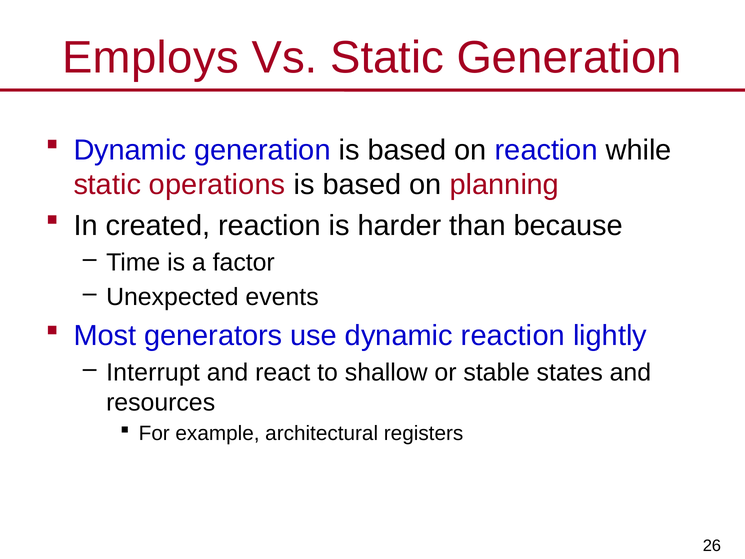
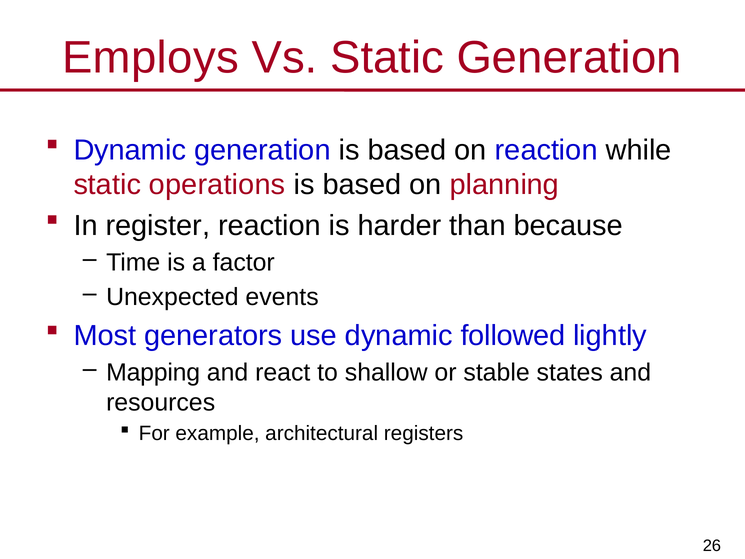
created: created -> register
dynamic reaction: reaction -> followed
Interrupt: Interrupt -> Mapping
